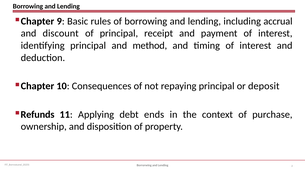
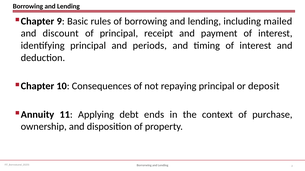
accrual: accrual -> mailed
method: method -> periods
Refunds: Refunds -> Annuity
